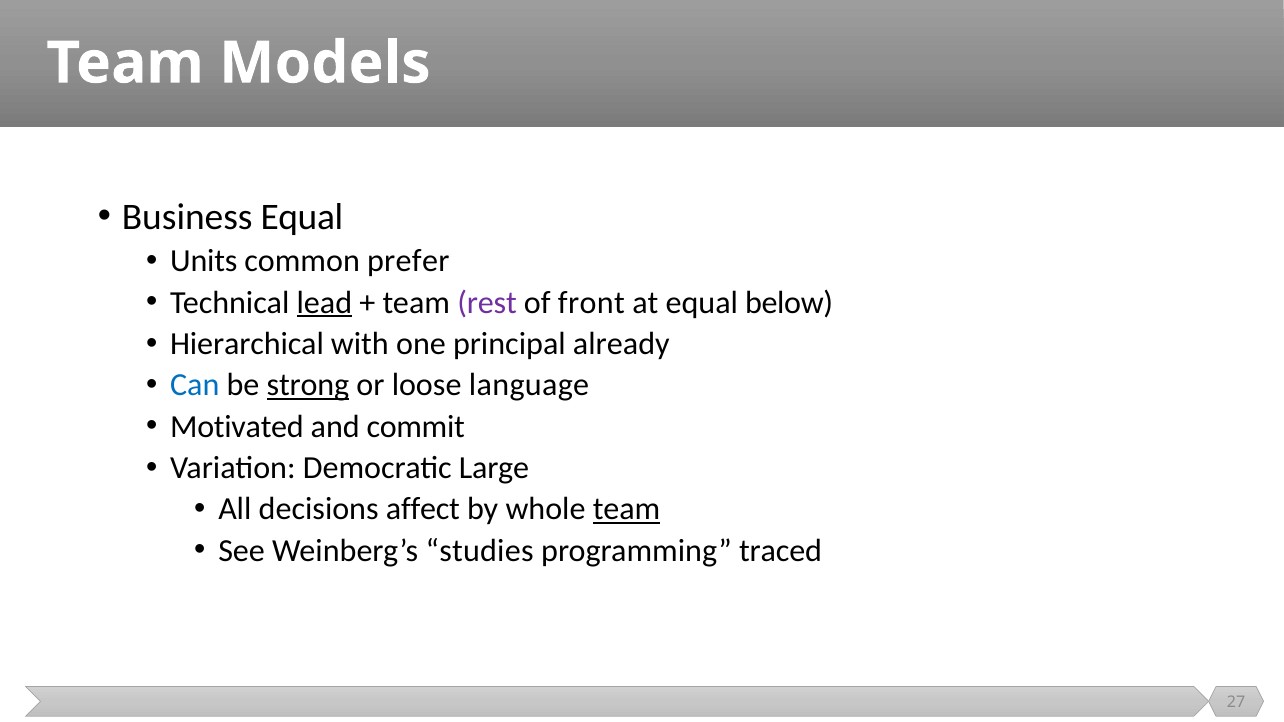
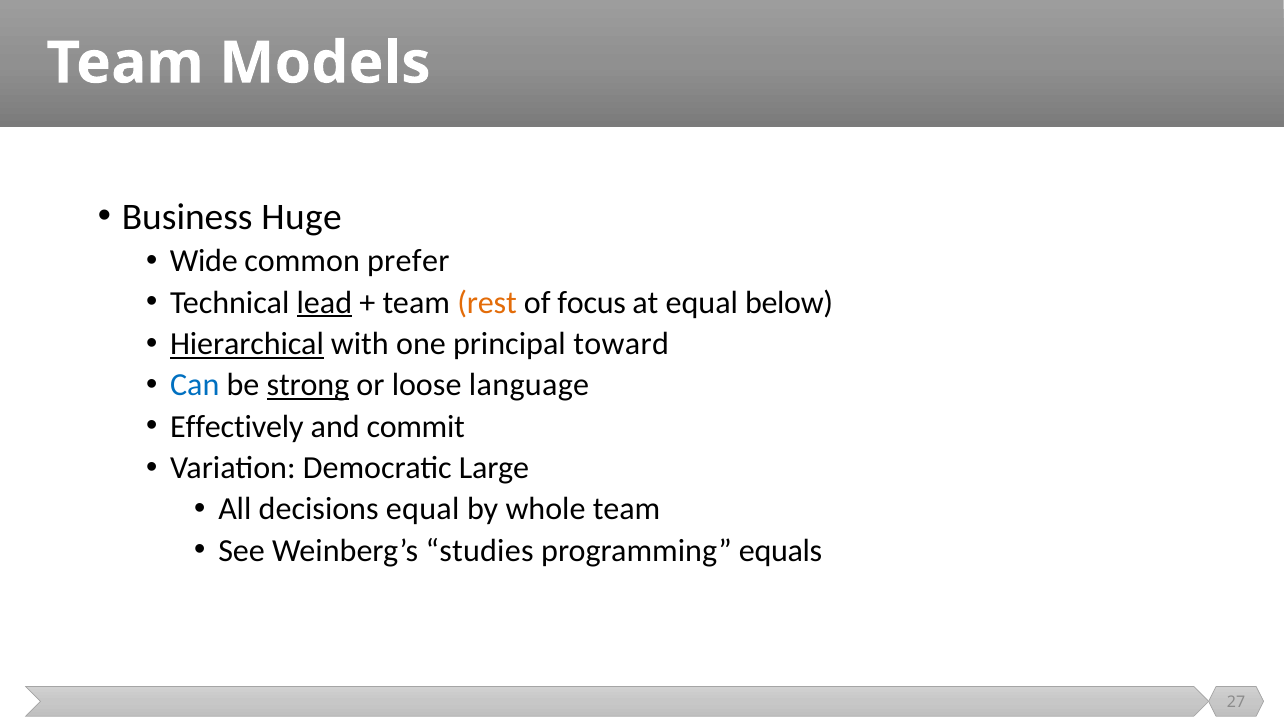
Business Equal: Equal -> Huge
Units: Units -> Wide
rest colour: purple -> orange
front: front -> focus
Hierarchical underline: none -> present
already: already -> toward
Motivated: Motivated -> Effectively
decisions affect: affect -> equal
team at (627, 509) underline: present -> none
traced: traced -> equals
